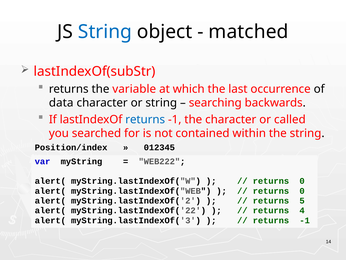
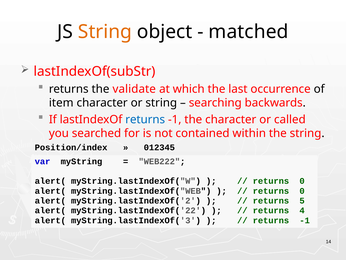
String at (105, 32) colour: blue -> orange
variable: variable -> validate
data: data -> item
